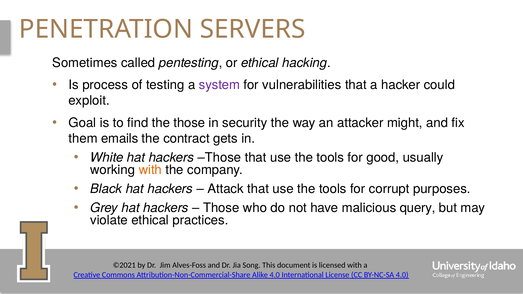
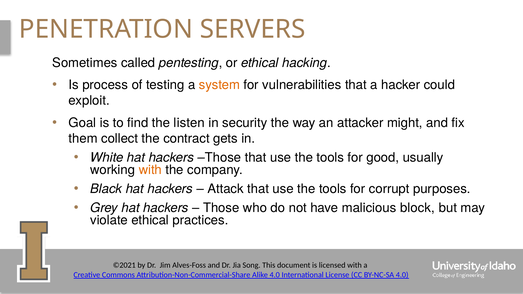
system colour: purple -> orange
the those: those -> listen
emails: emails -> collect
query: query -> block
